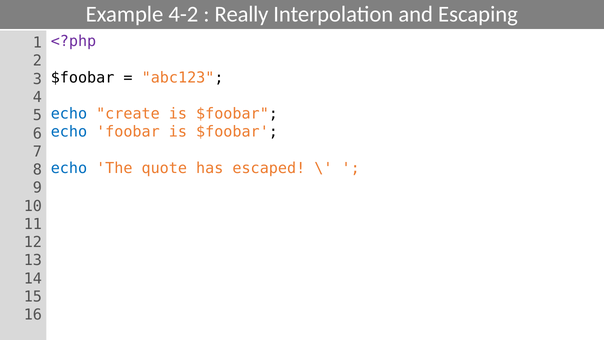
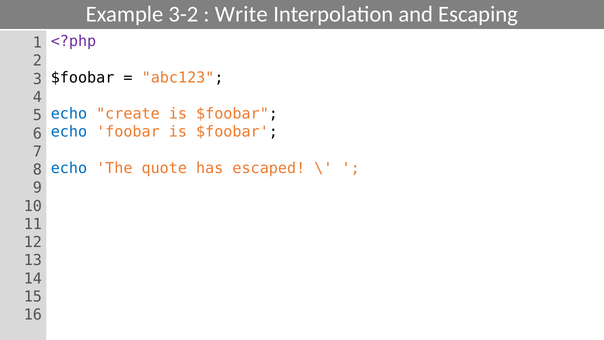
4-2: 4-2 -> 3-2
Really: Really -> Write
